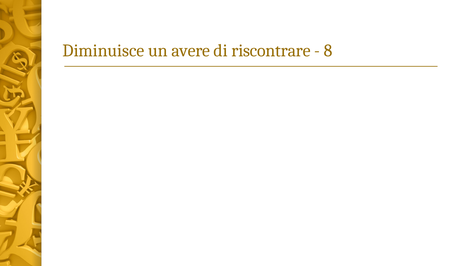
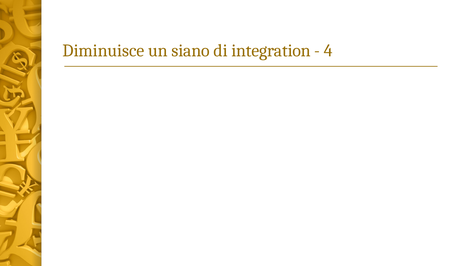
avere: avere -> siano
riscontrare: riscontrare -> integration
8: 8 -> 4
